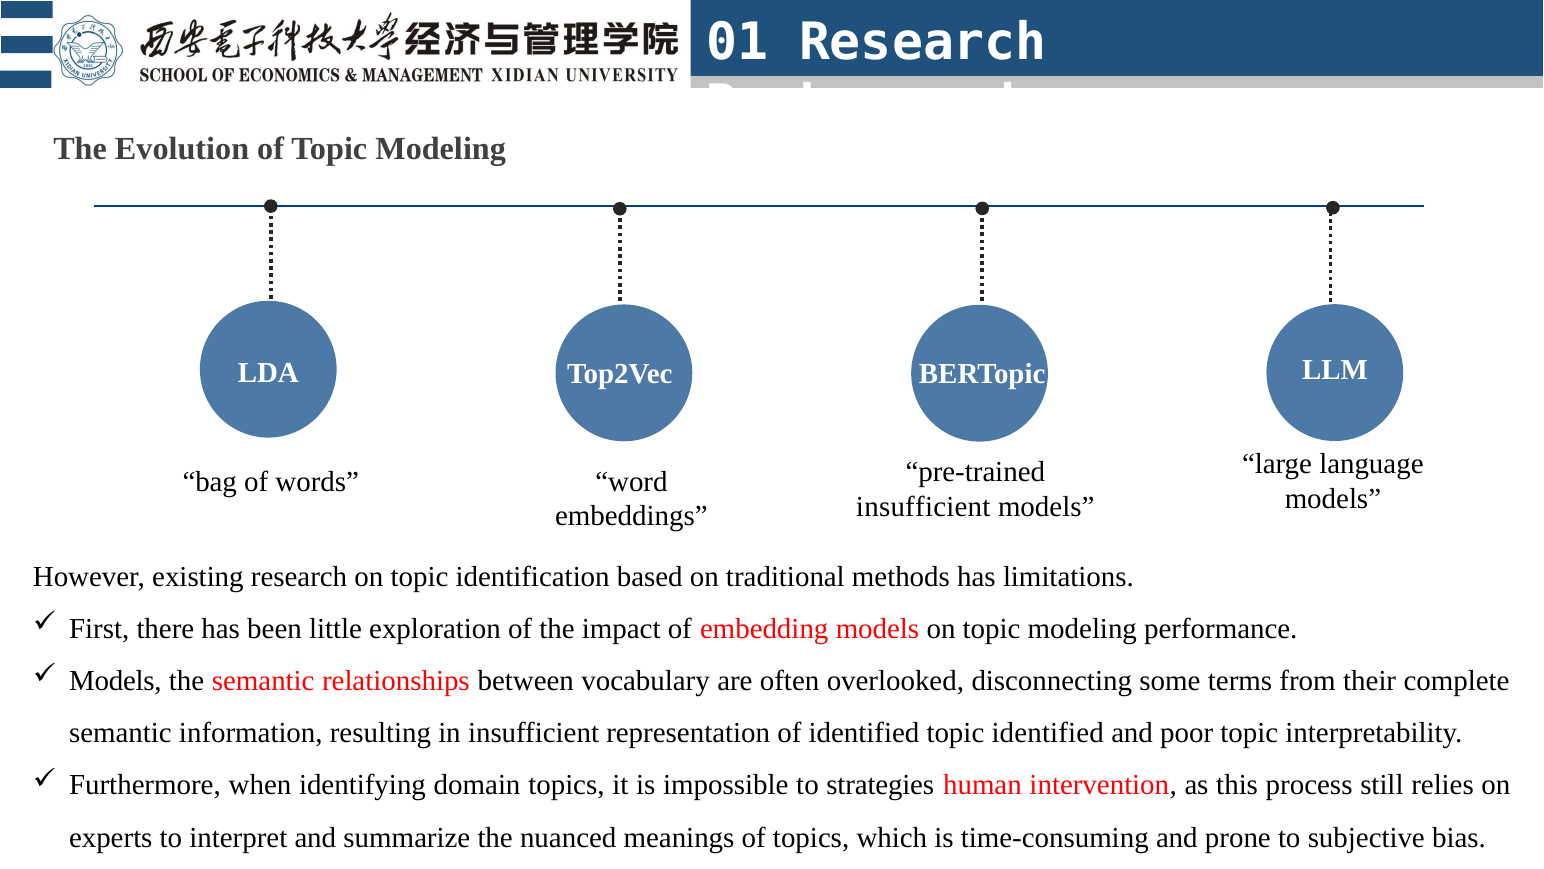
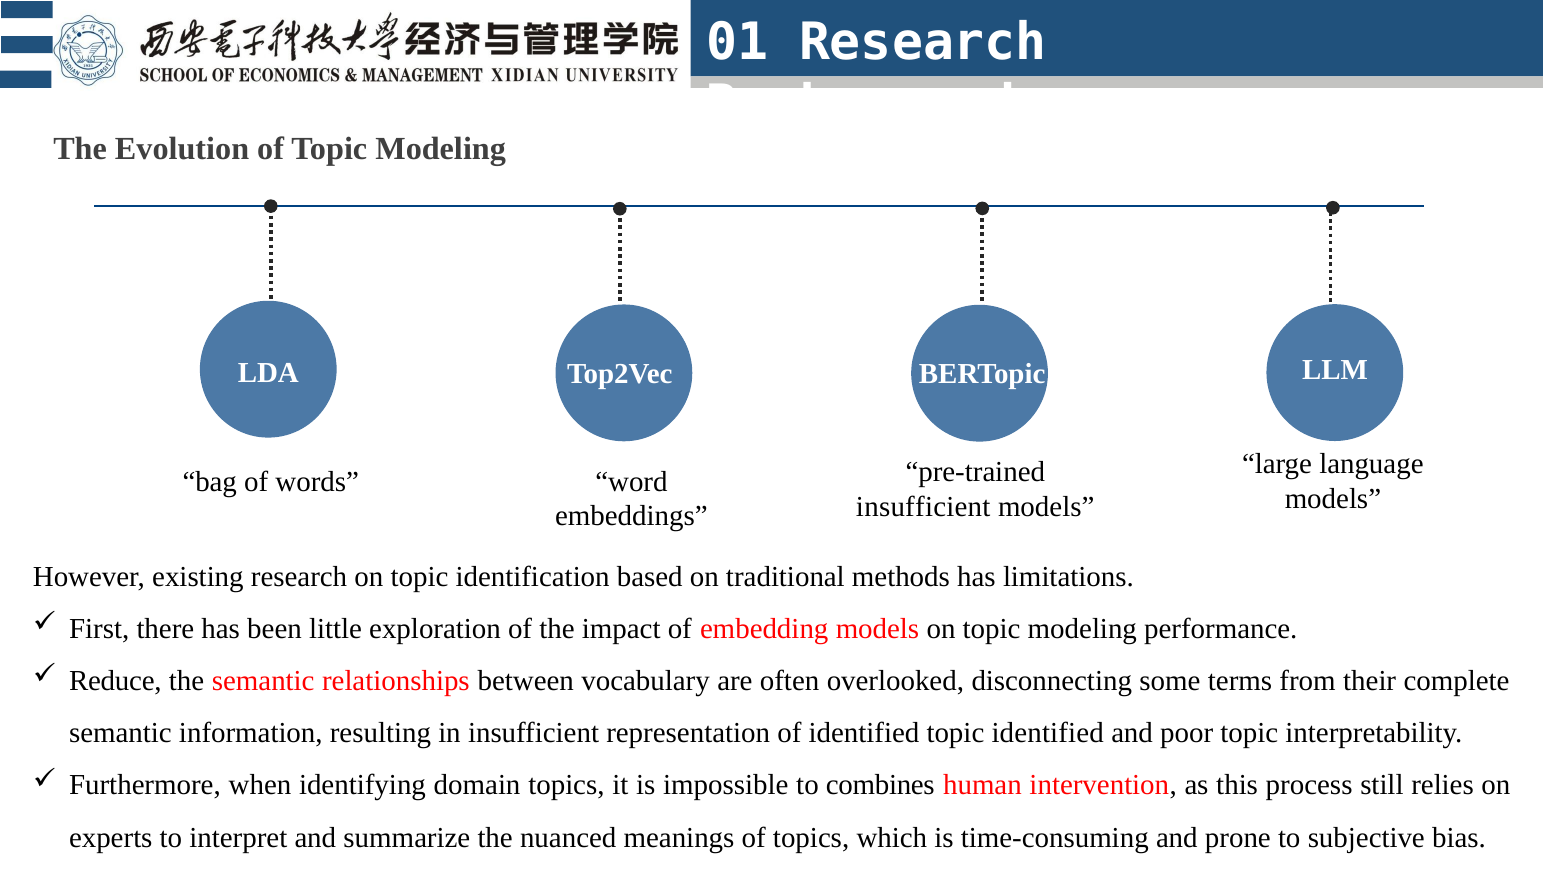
Models at (115, 681): Models -> Reduce
strategies: strategies -> combines
